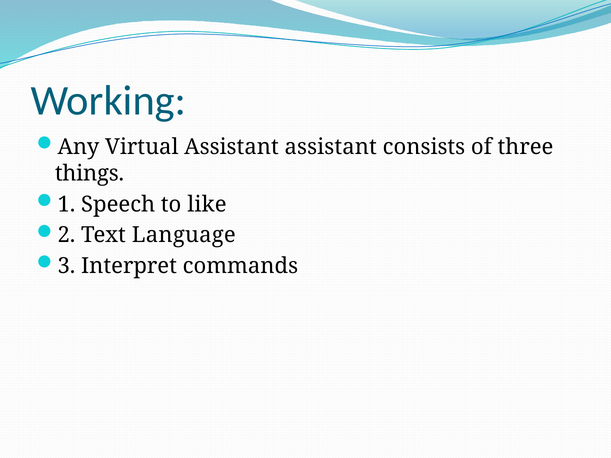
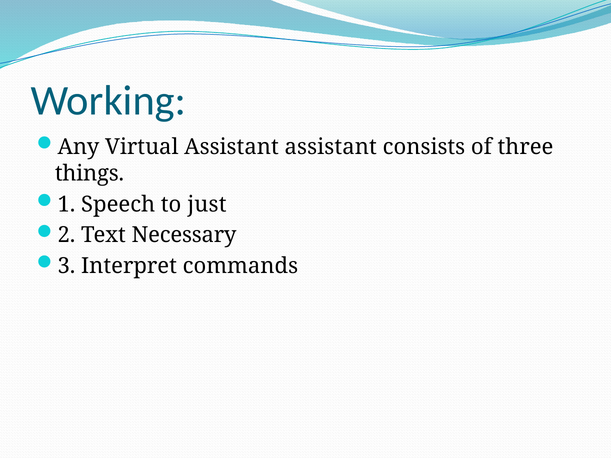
like: like -> just
Language: Language -> Necessary
